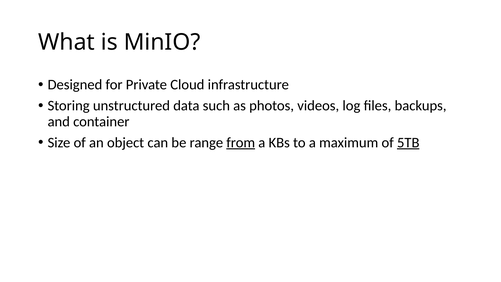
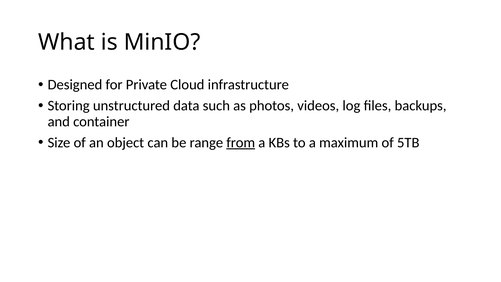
5TB underline: present -> none
